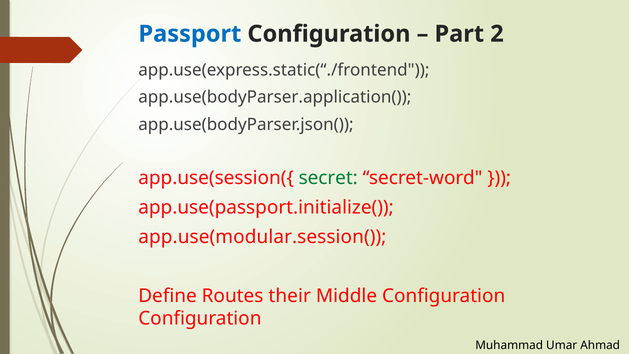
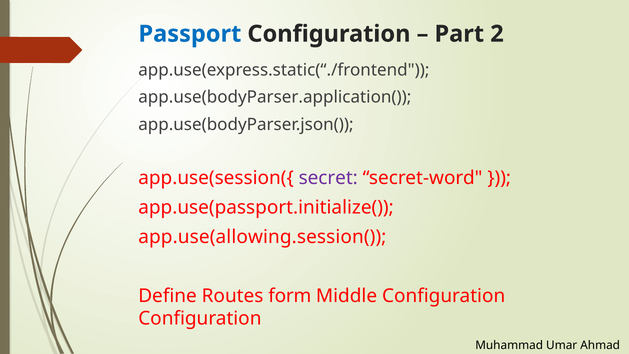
secret colour: green -> purple
app.use(modular.session(: app.use(modular.session( -> app.use(allowing.session(
their: their -> form
